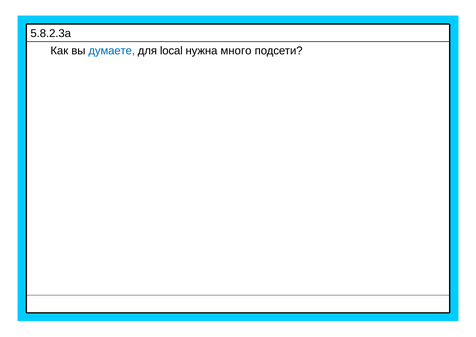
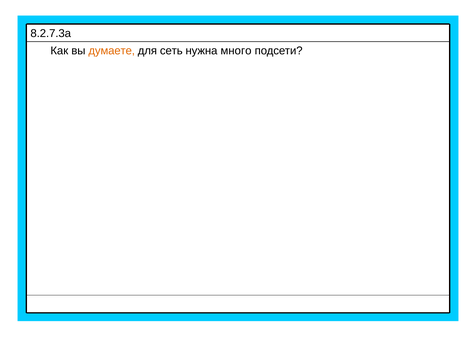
5.8.2.3a: 5.8.2.3a -> 8.2.7.3a
думаете colour: blue -> orange
local: local -> сеть
